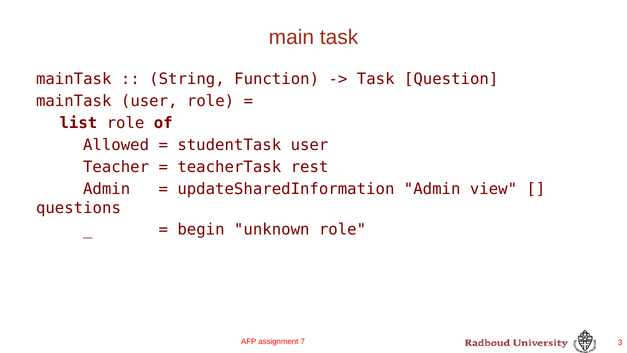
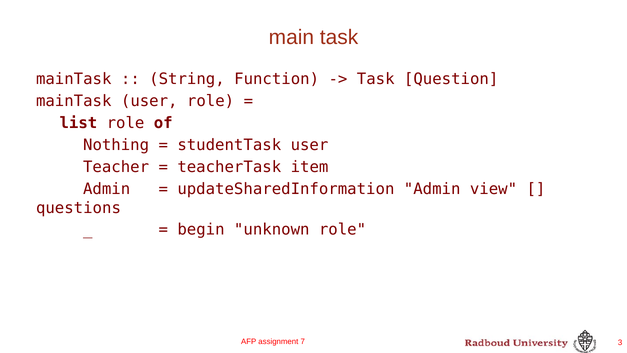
Allowed: Allowed -> Nothing
rest: rest -> item
